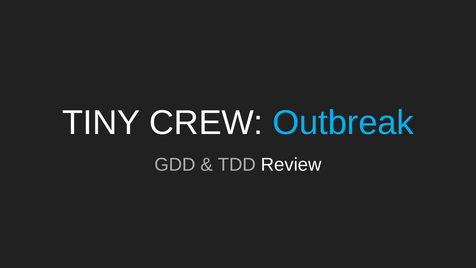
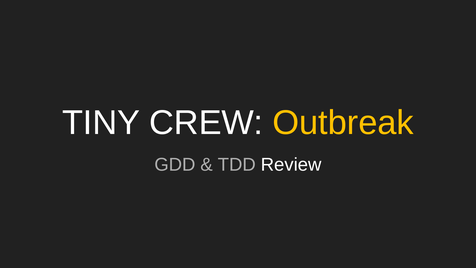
Outbreak colour: light blue -> yellow
